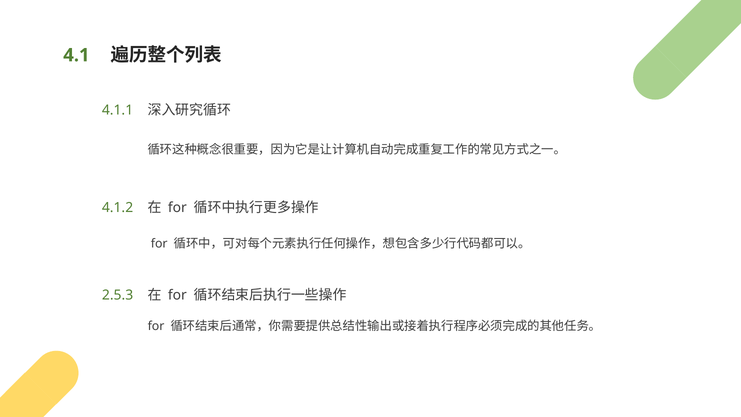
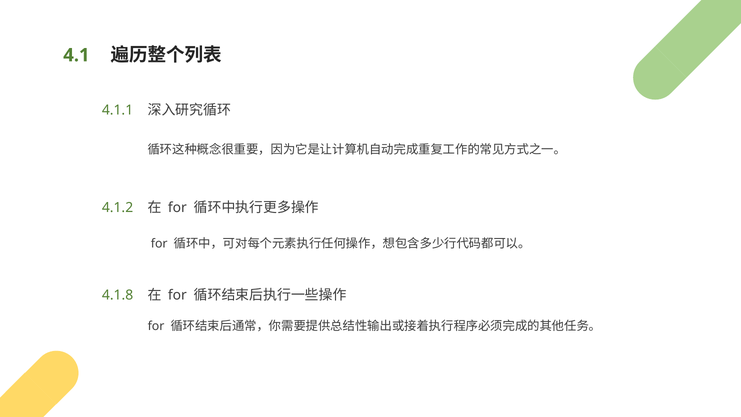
2.5.3: 2.5.3 -> 4.1.8
